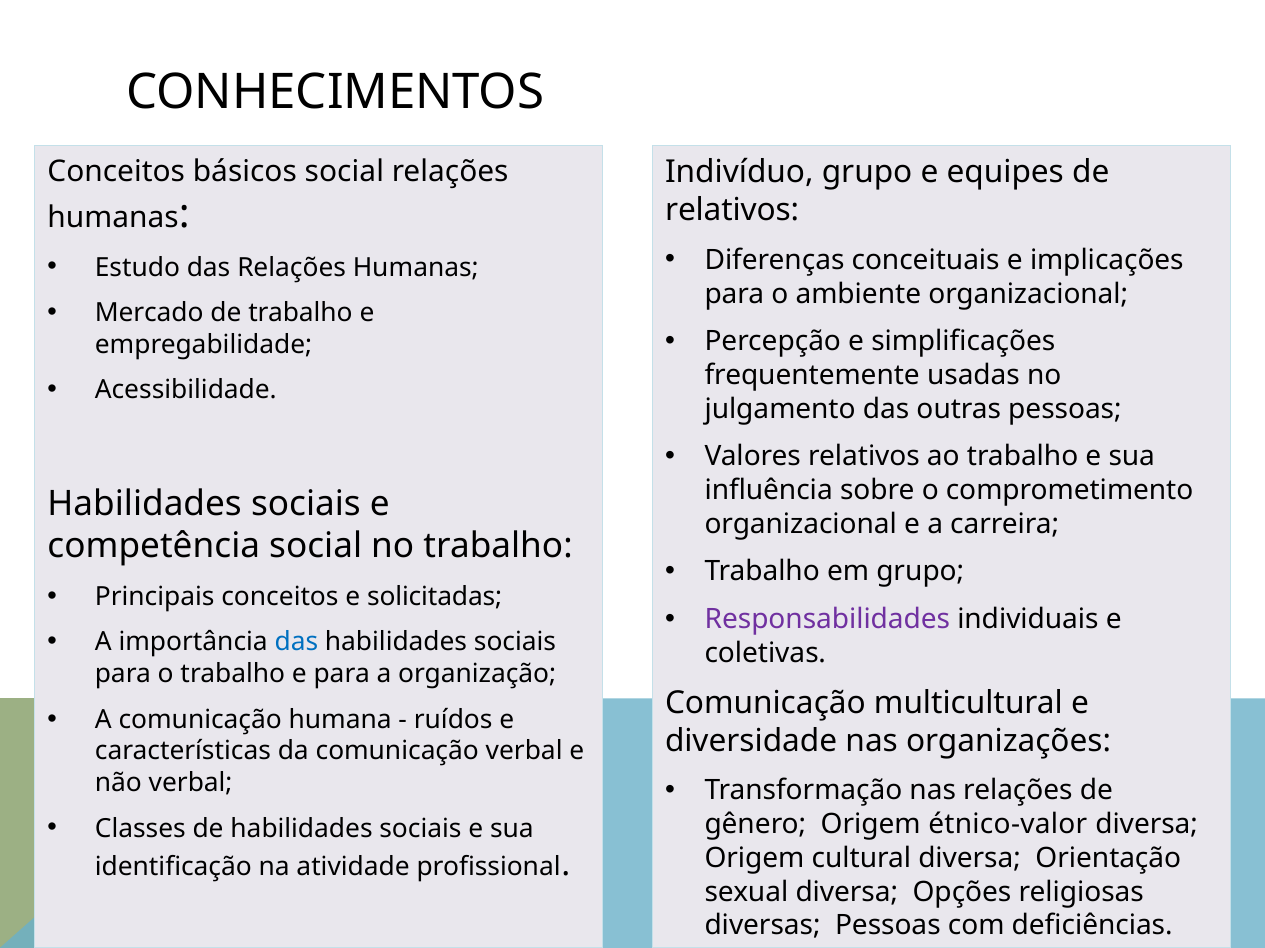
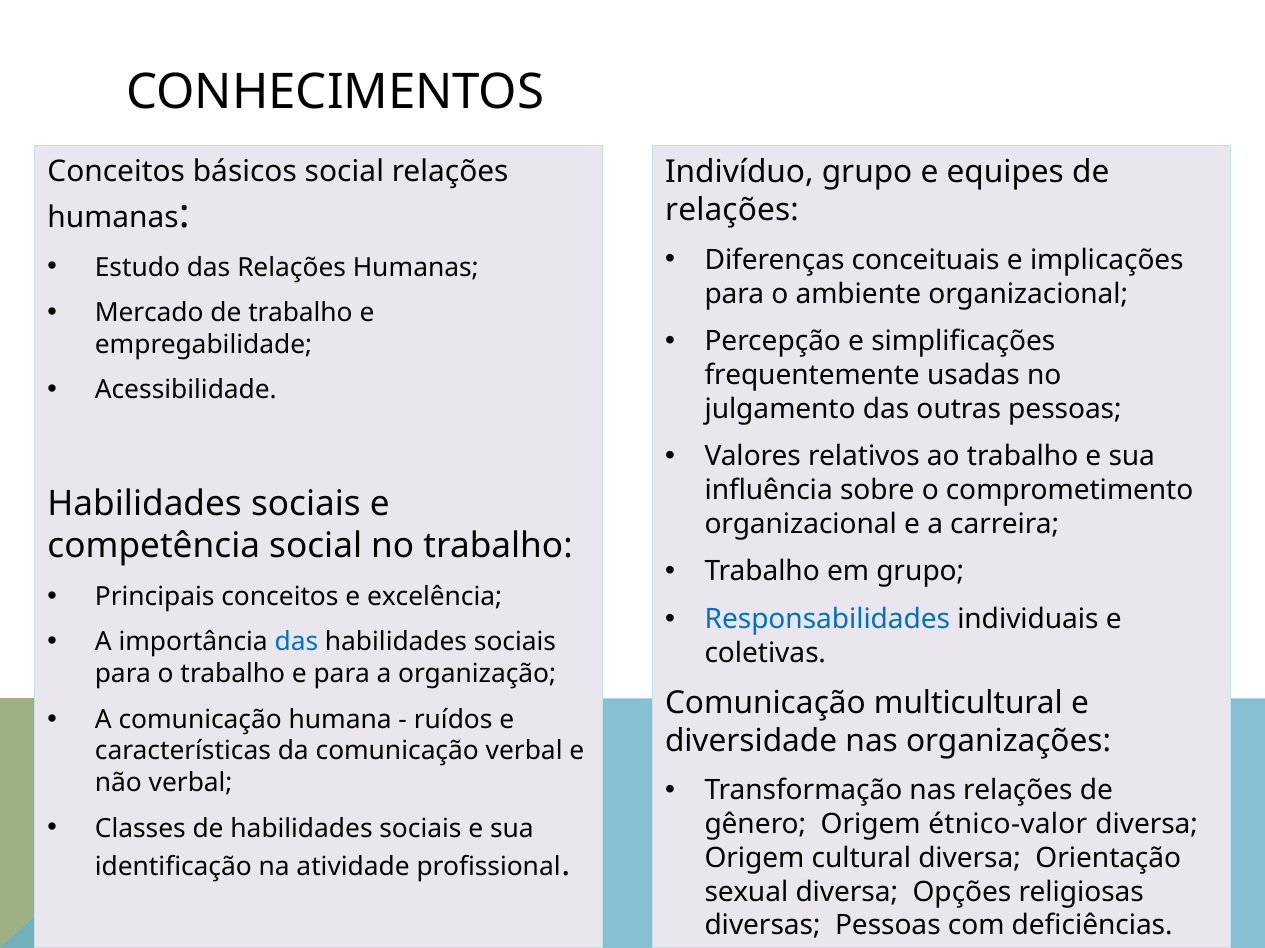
relativos at (732, 211): relativos -> relações
solicitadas: solicitadas -> excelência
Responsabilidades colour: purple -> blue
